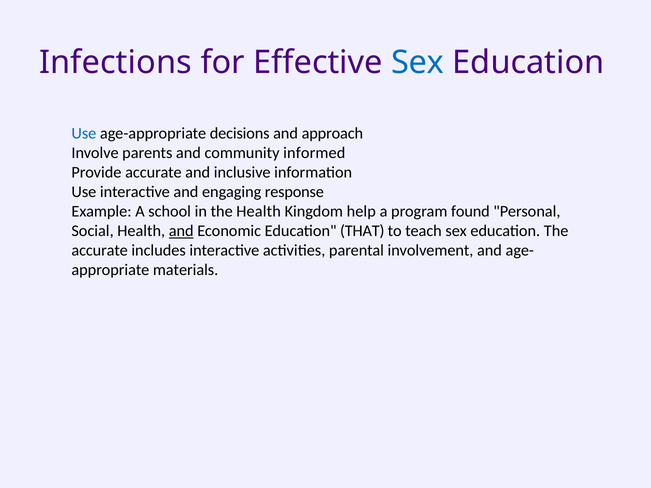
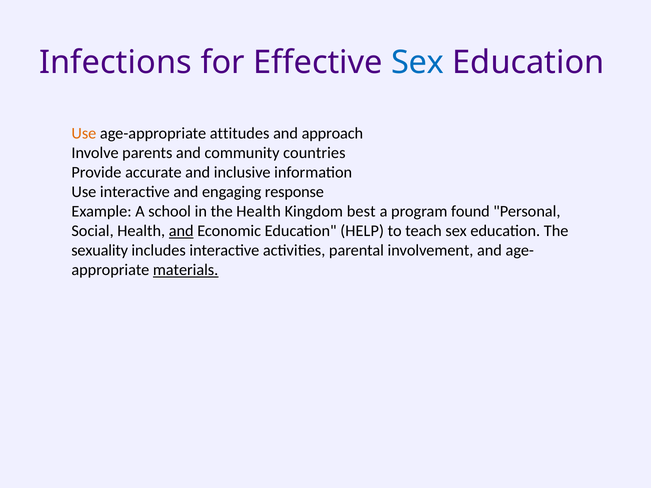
Use at (84, 133) colour: blue -> orange
decisions: decisions -> attitudes
informed: informed -> countries
help: help -> best
THAT: THAT -> HELP
accurate at (100, 251): accurate -> sexuality
materials underline: none -> present
